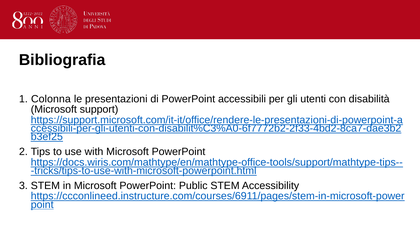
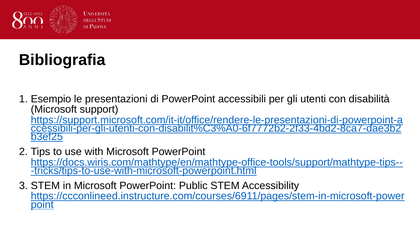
Colonna: Colonna -> Esempio
